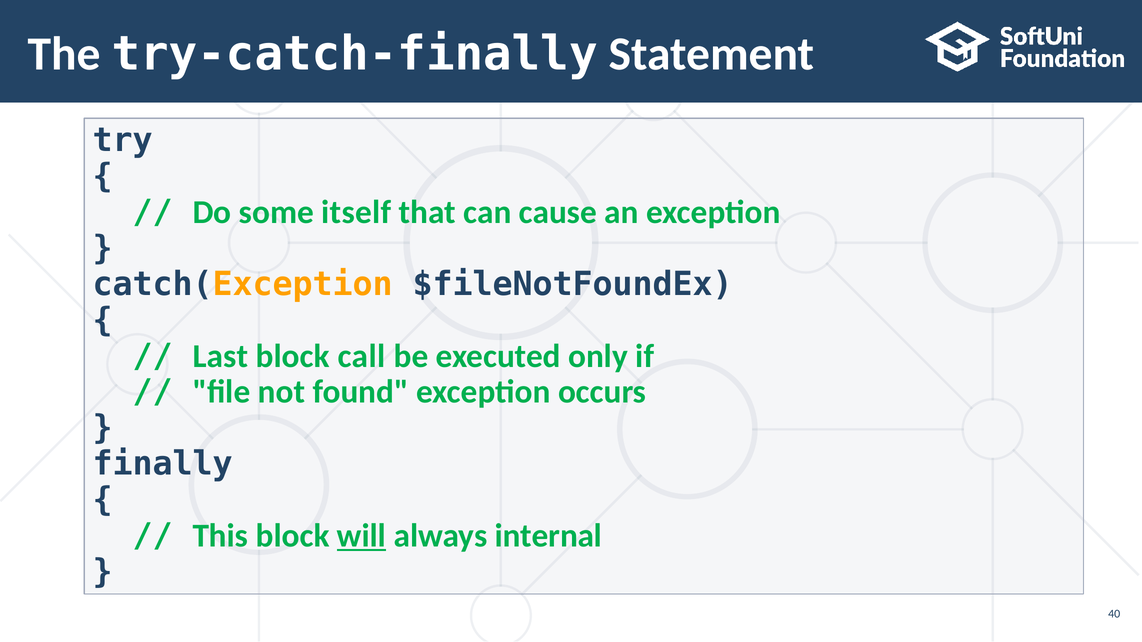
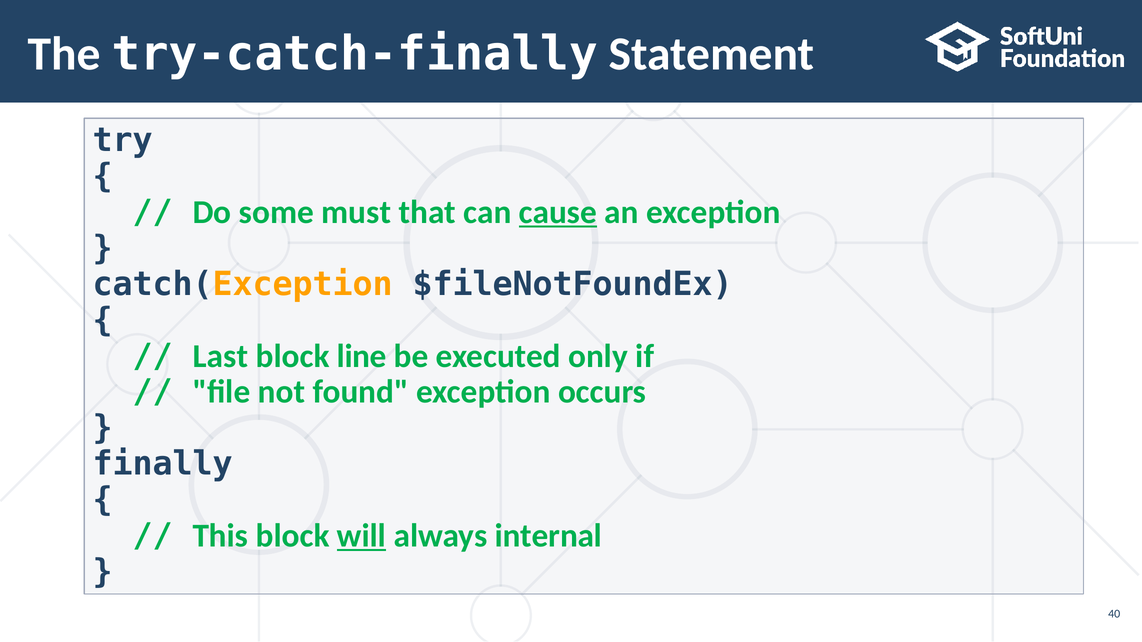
itself: itself -> must
cause underline: none -> present
call: call -> line
